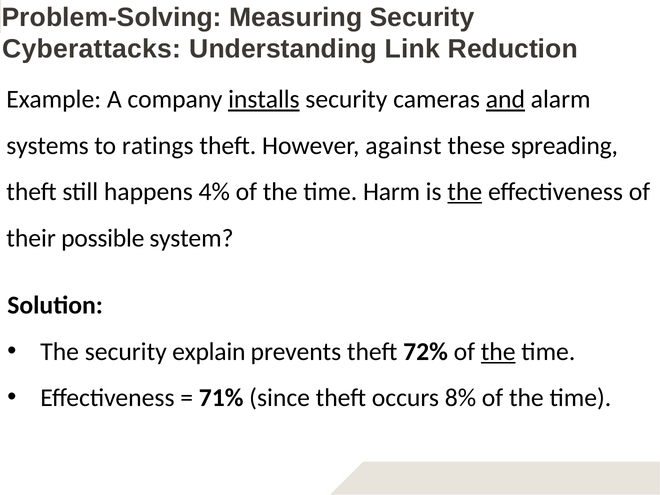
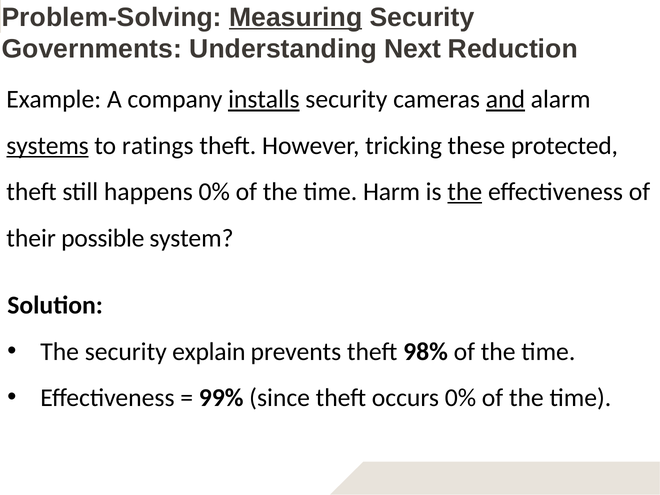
Measuring underline: none -> present
Cyberattacks: Cyberattacks -> Governments
Link: Link -> Next
systems underline: none -> present
against: against -> tricking
spreading: spreading -> protected
happens 4%: 4% -> 0%
72%: 72% -> 98%
the at (498, 352) underline: present -> none
71%: 71% -> 99%
occurs 8%: 8% -> 0%
